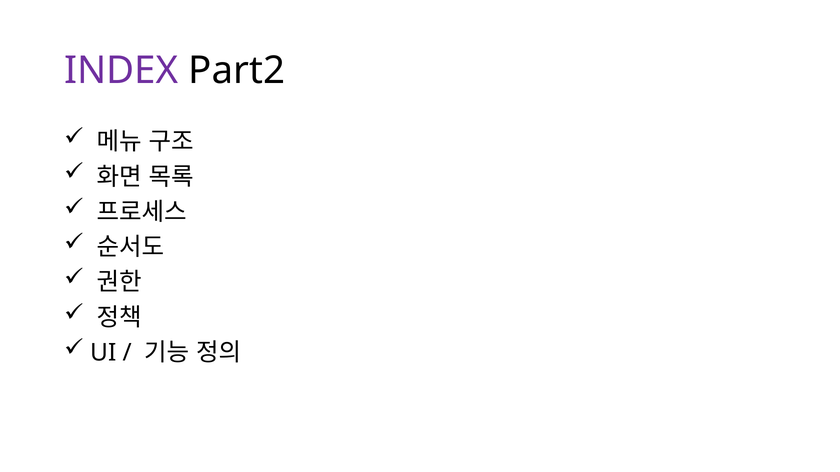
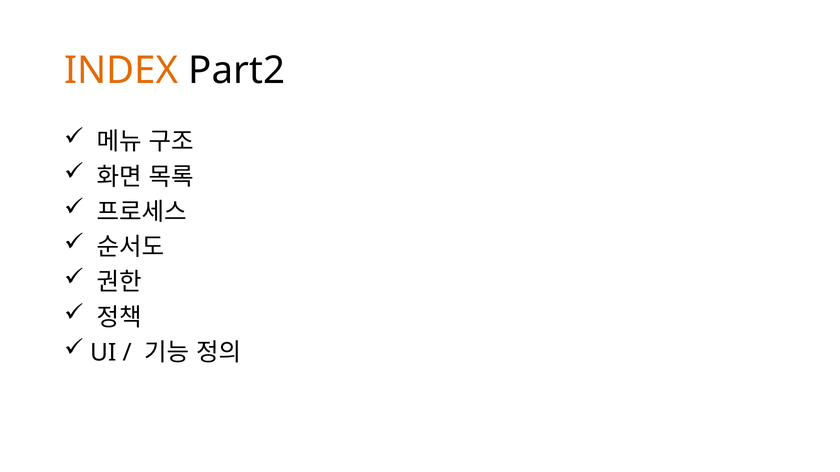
INDEX colour: purple -> orange
